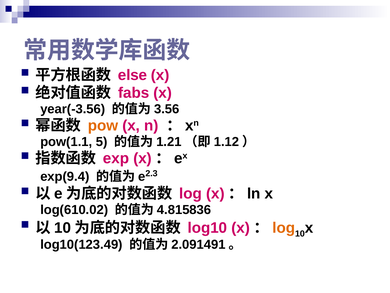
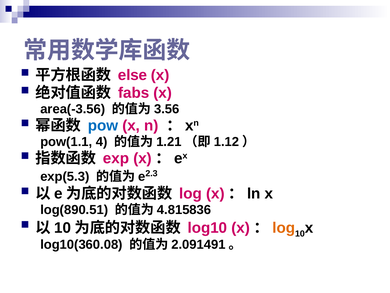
year(-3.56: year(-3.56 -> area(-3.56
pow colour: orange -> blue
5: 5 -> 4
exp(9.4: exp(9.4 -> exp(5.3
log(610.02: log(610.02 -> log(890.51
log10(123.49: log10(123.49 -> log10(360.08
